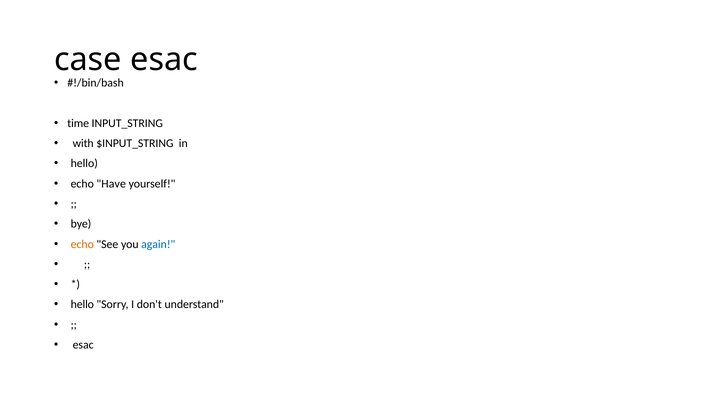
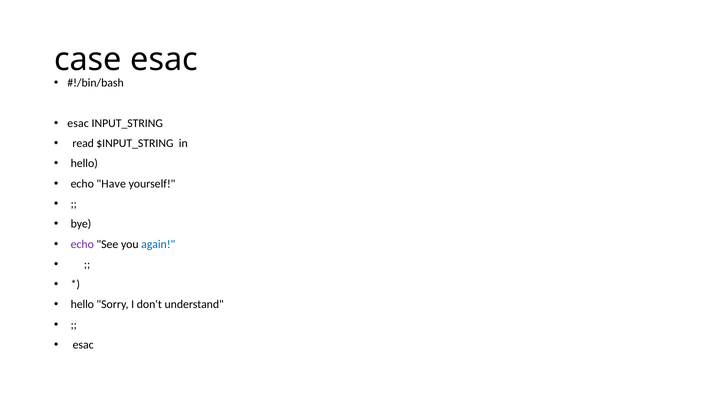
time at (78, 123): time -> esac
with: with -> read
echo at (82, 244) colour: orange -> purple
